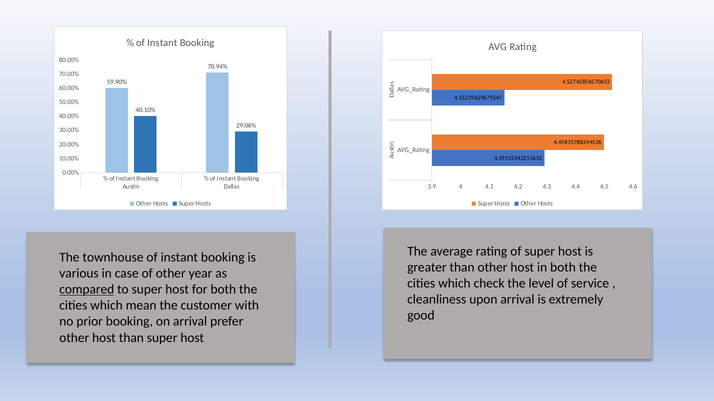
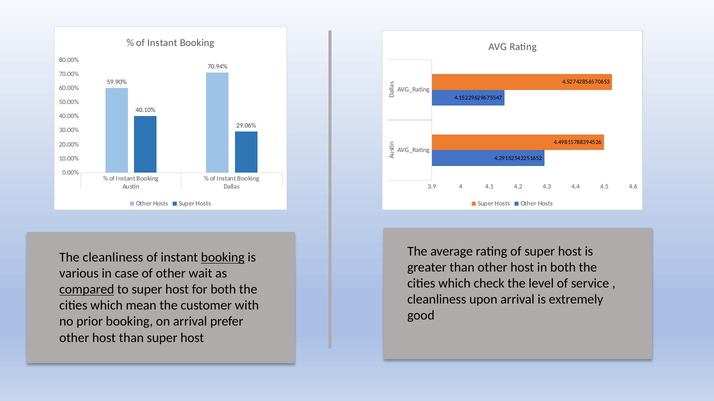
The townhouse: townhouse -> cleanliness
booking at (223, 258) underline: none -> present
year: year -> wait
